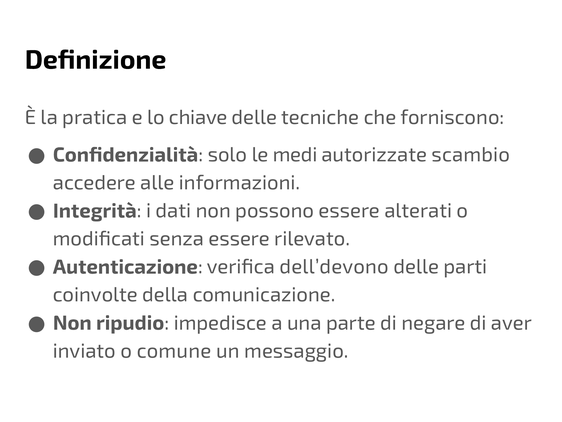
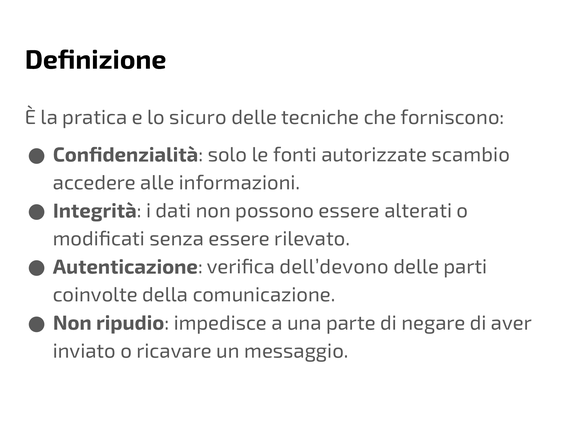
chiave: chiave -> sicuro
medi: medi -> fonti
comune: comune -> ricavare
